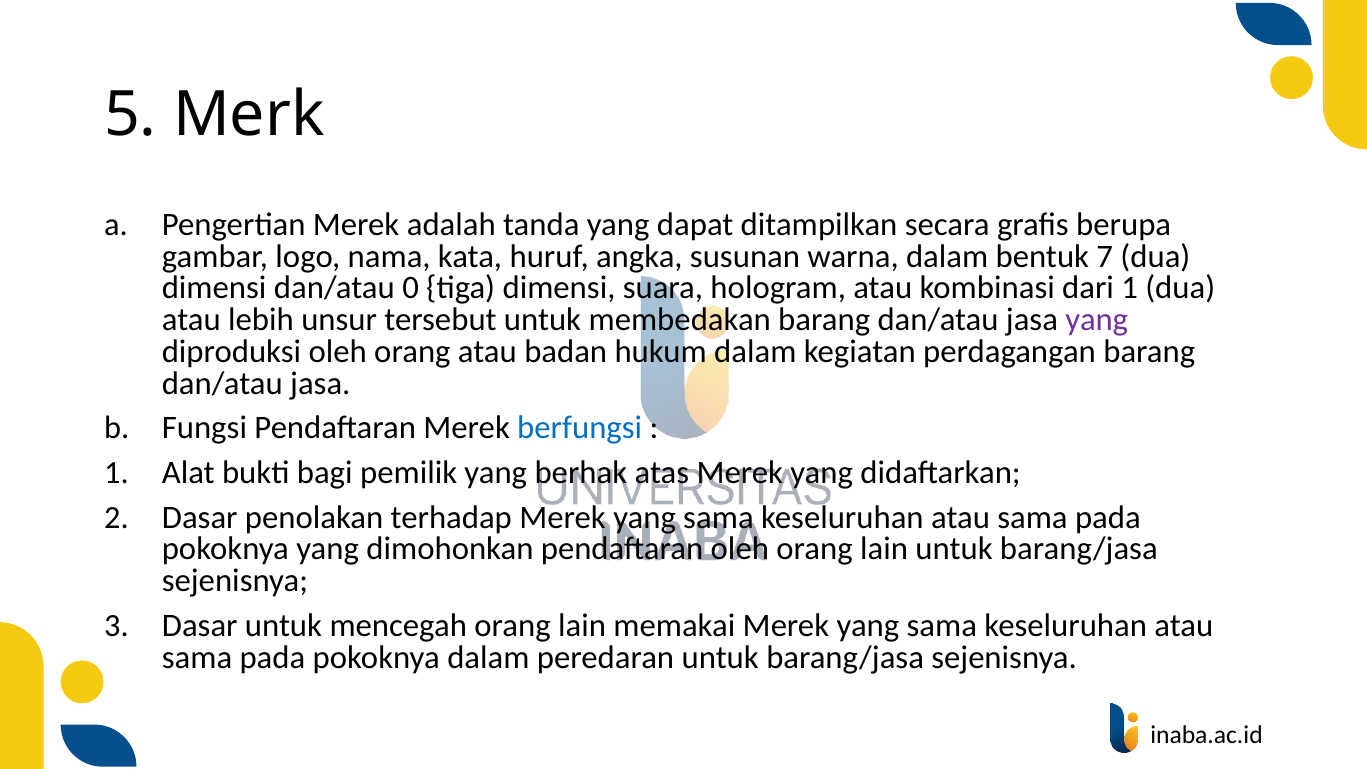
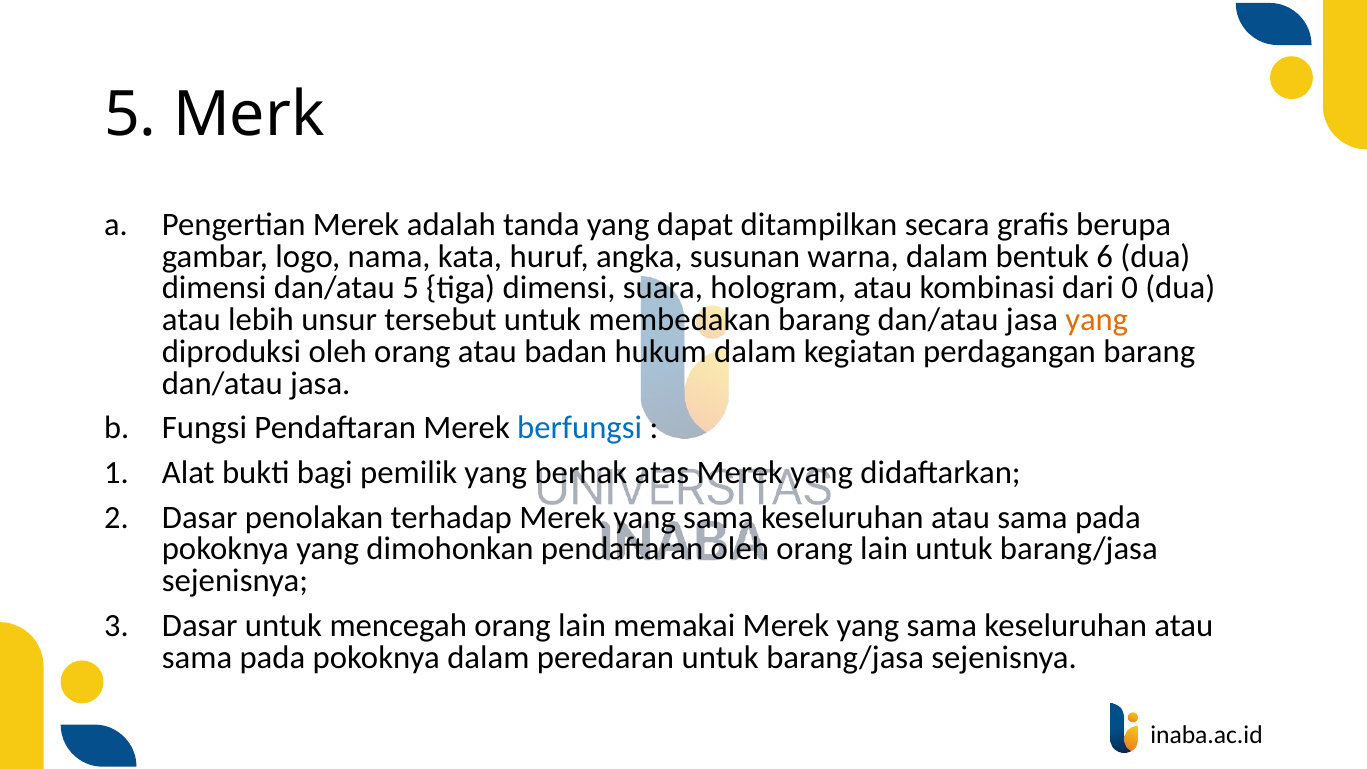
7: 7 -> 6
dan/atau 0: 0 -> 5
dari 1: 1 -> 0
yang at (1097, 320) colour: purple -> orange
